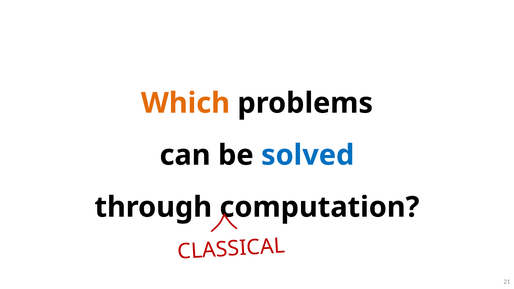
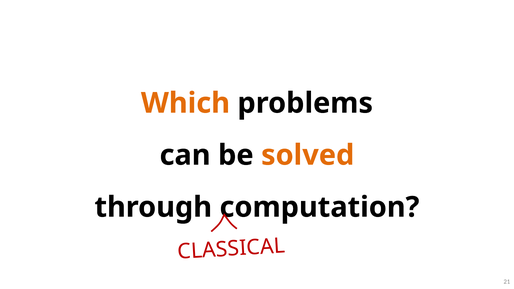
solved colour: blue -> orange
